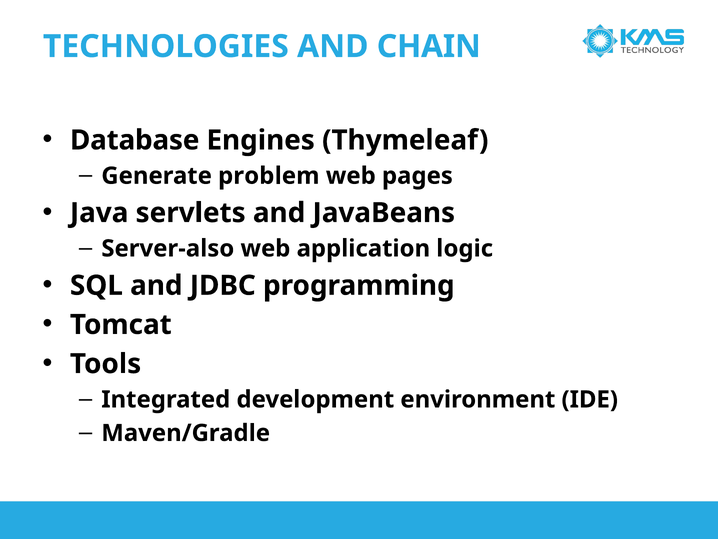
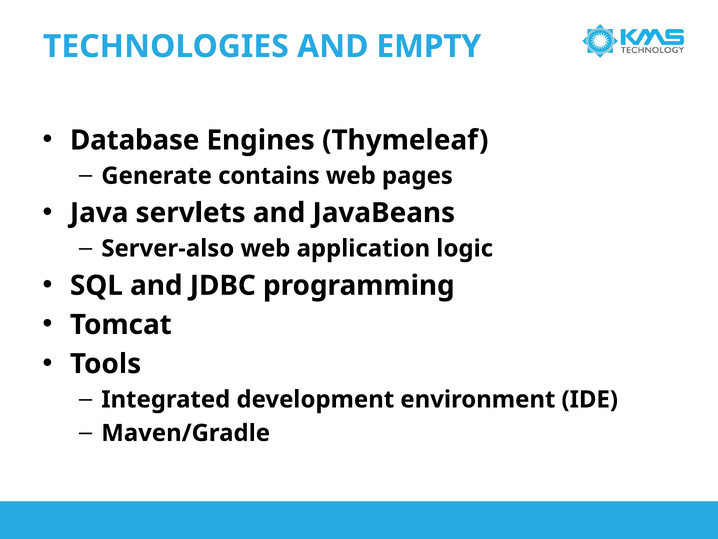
CHAIN: CHAIN -> EMPTY
problem: problem -> contains
